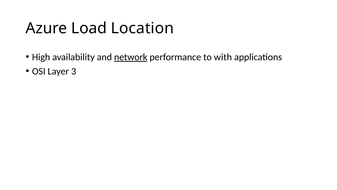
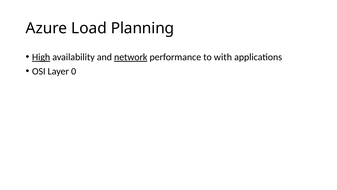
Location: Location -> Planning
High underline: none -> present
3: 3 -> 0
